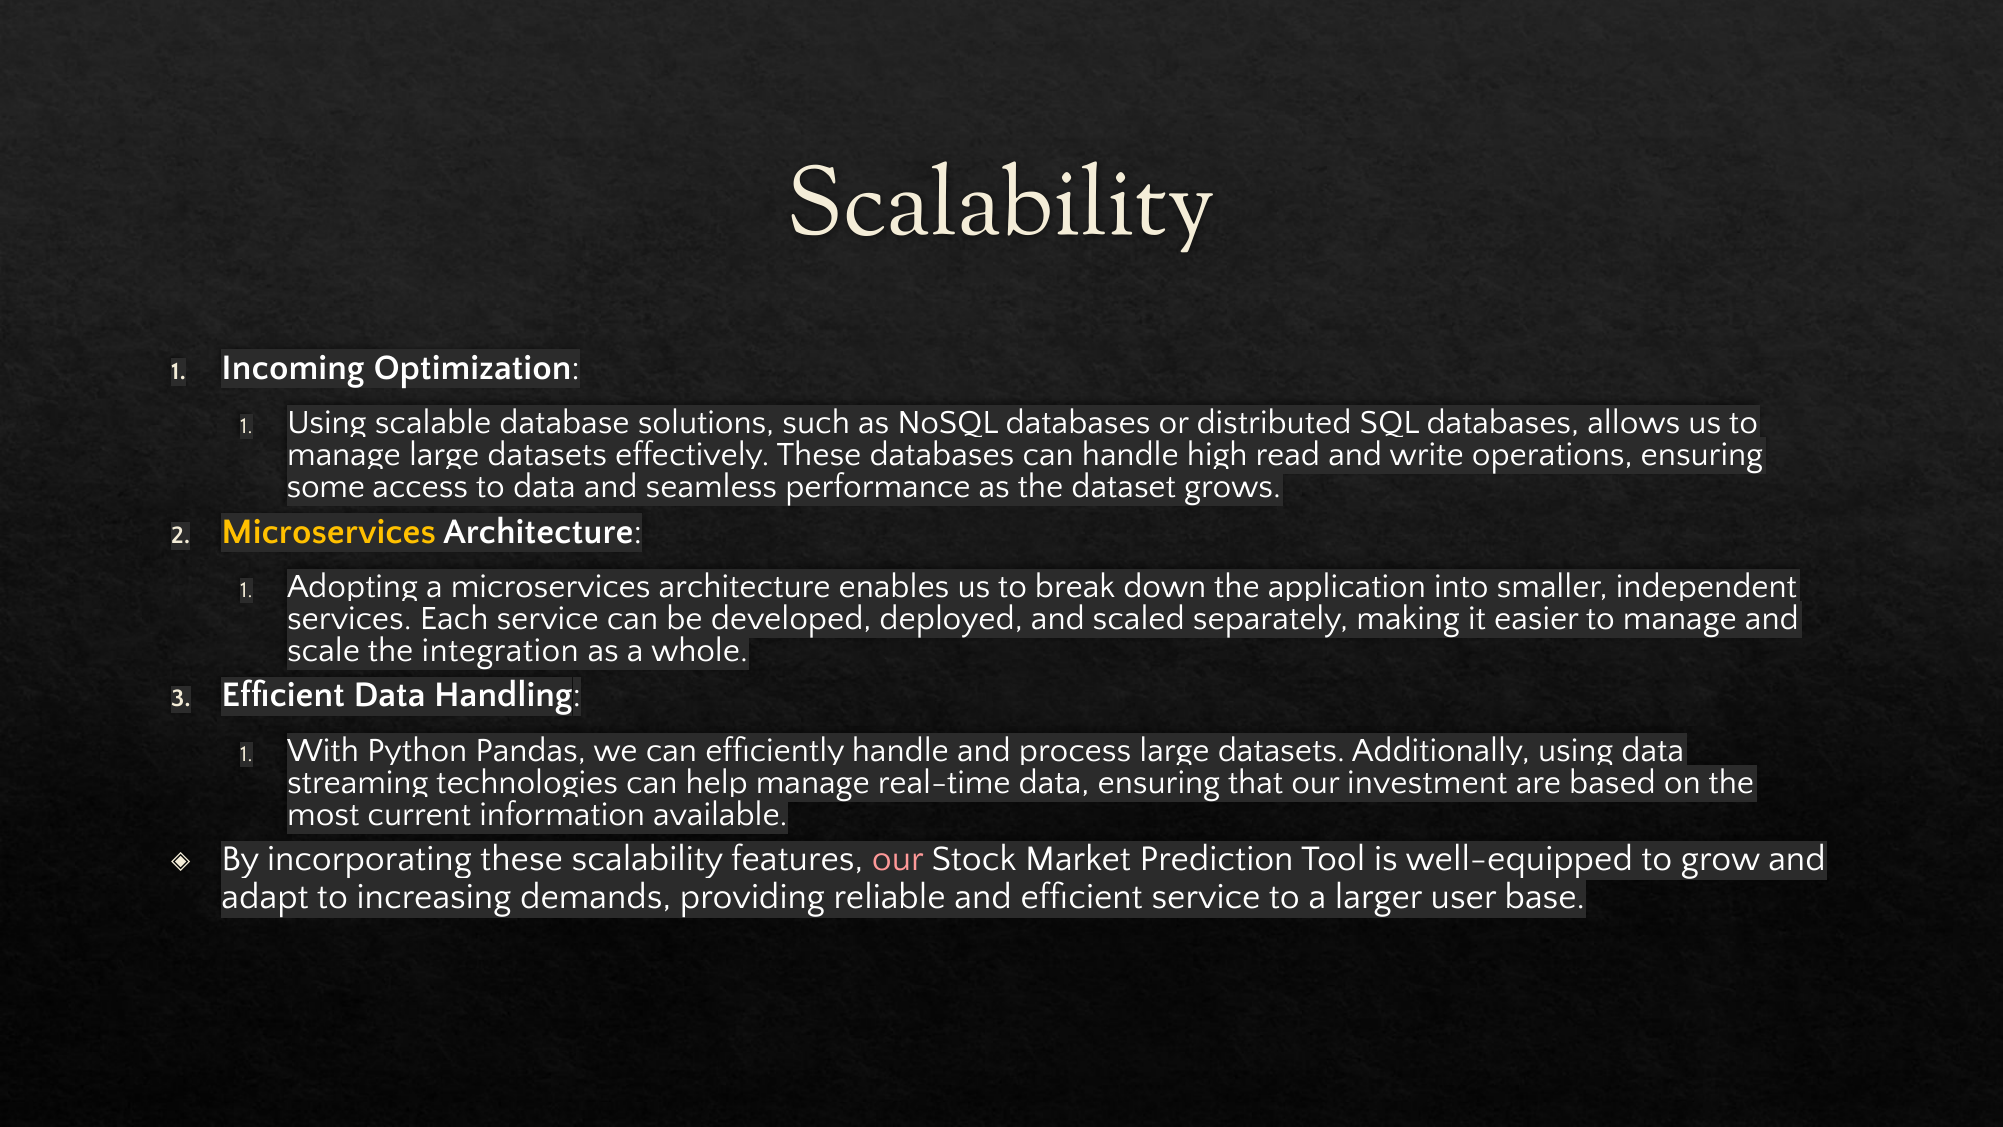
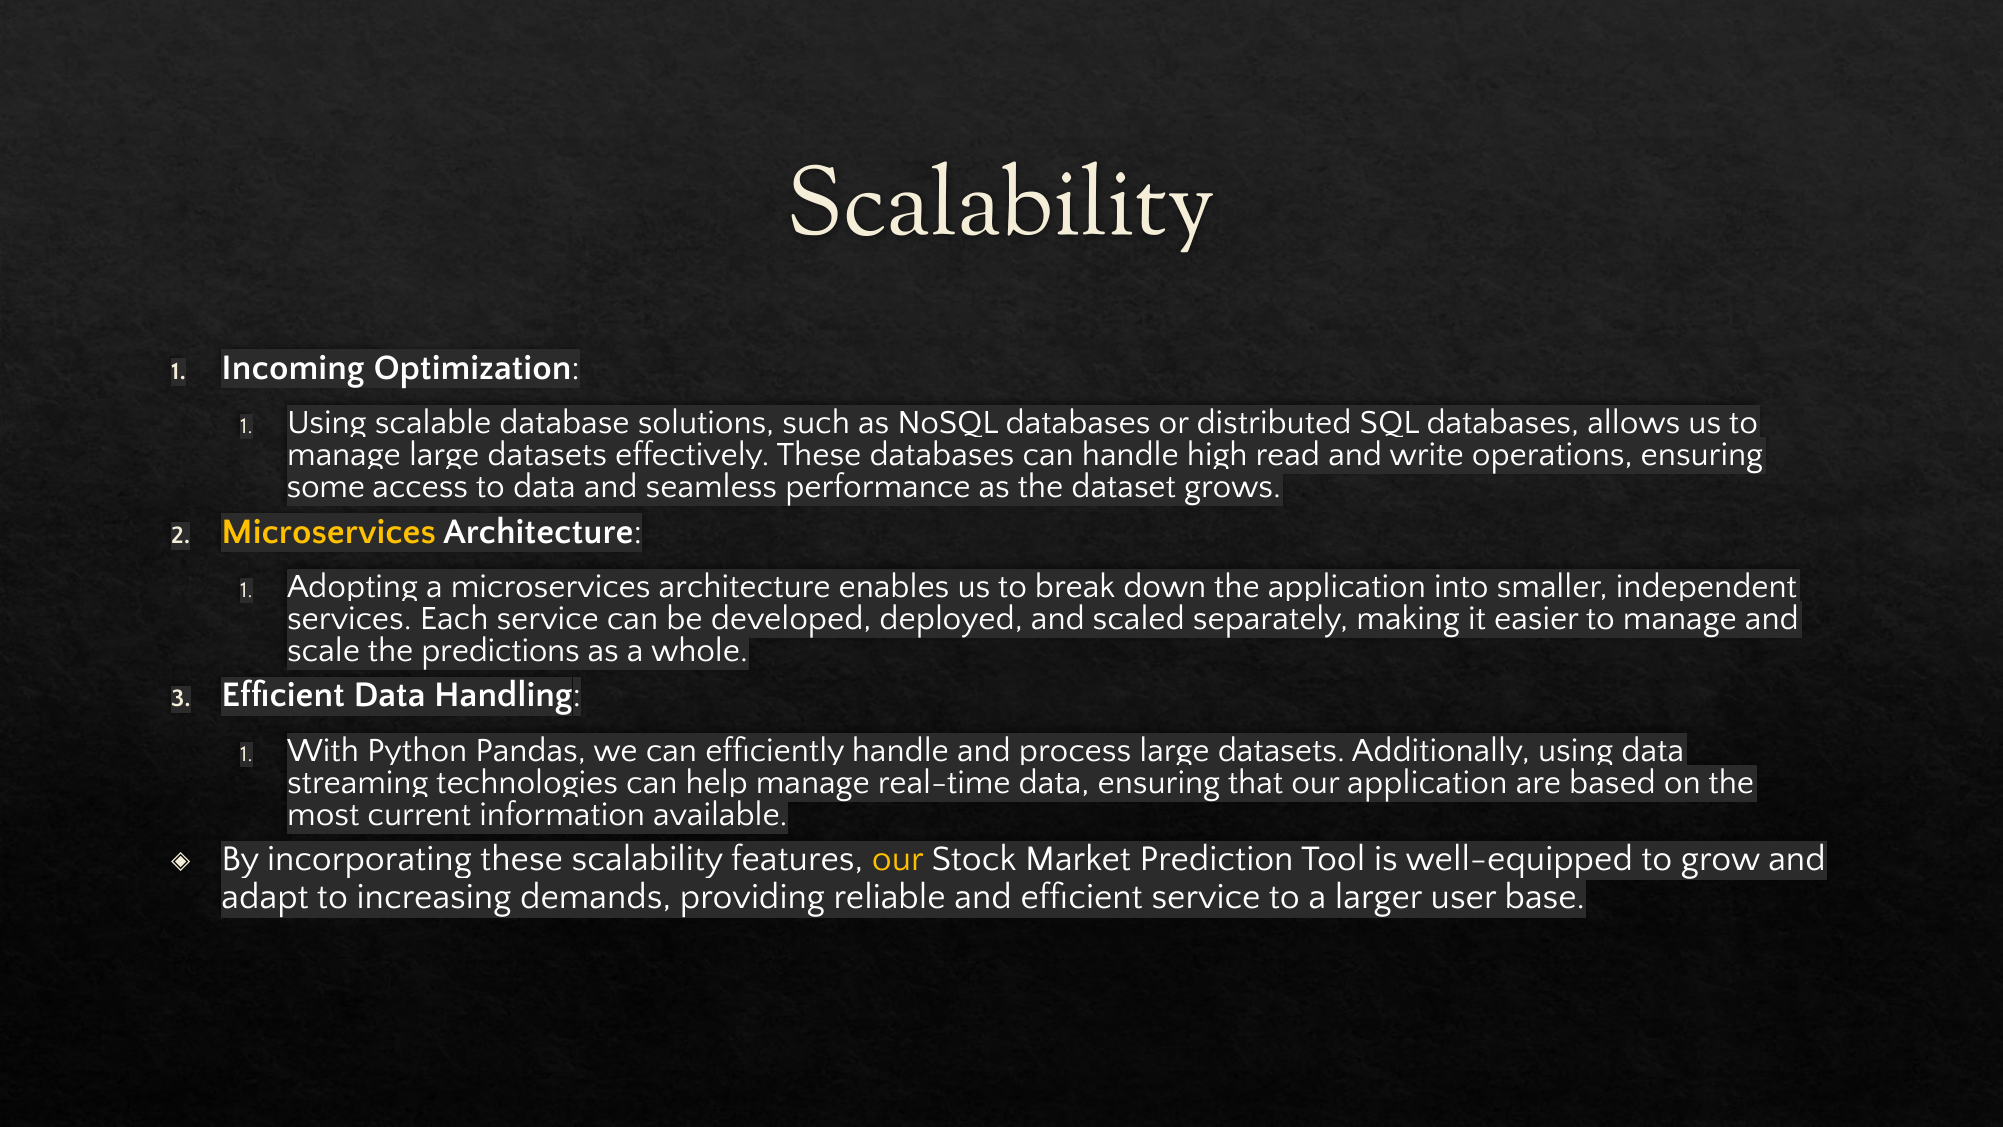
integration: integration -> predictions
our investment: investment -> application
our at (898, 859) colour: pink -> yellow
